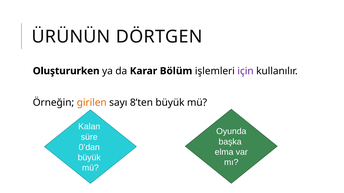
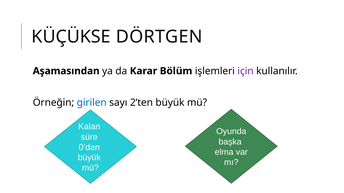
ÜRÜNÜN: ÜRÜNÜN -> KÜÇÜKSE
Oluştururken: Oluştururken -> Aşamasından
girilen colour: orange -> blue
8’ten: 8’ten -> 2’ten
